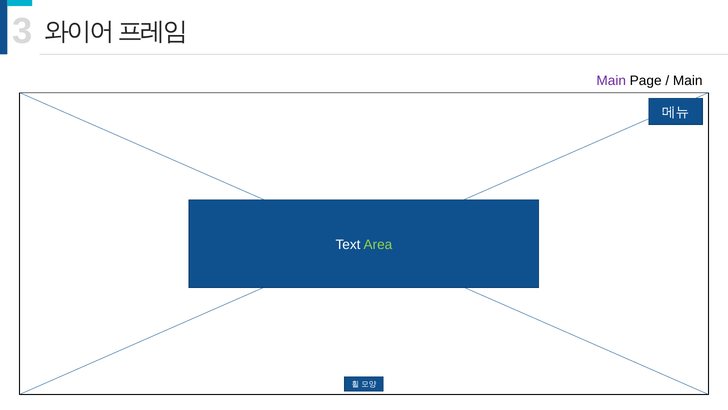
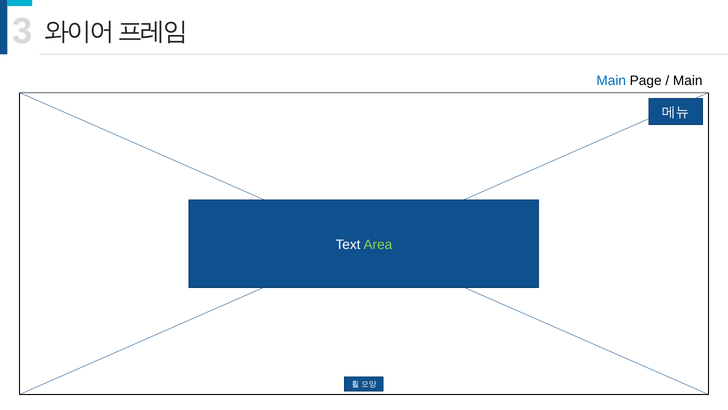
Main at (611, 80) colour: purple -> blue
